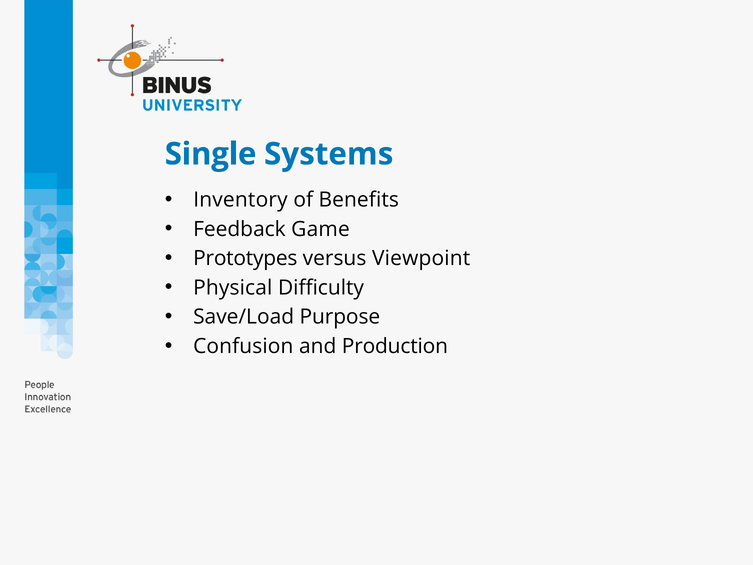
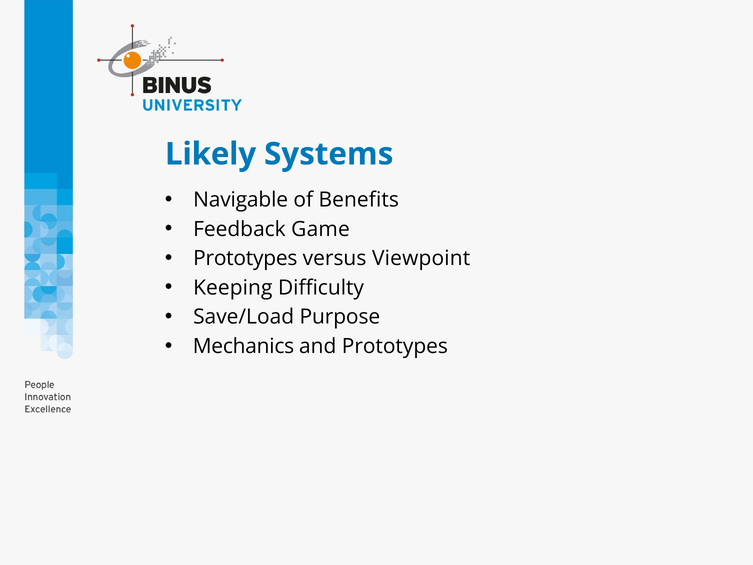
Single: Single -> Likely
Inventory: Inventory -> Navigable
Physical: Physical -> Keeping
Confusion: Confusion -> Mechanics
and Production: Production -> Prototypes
